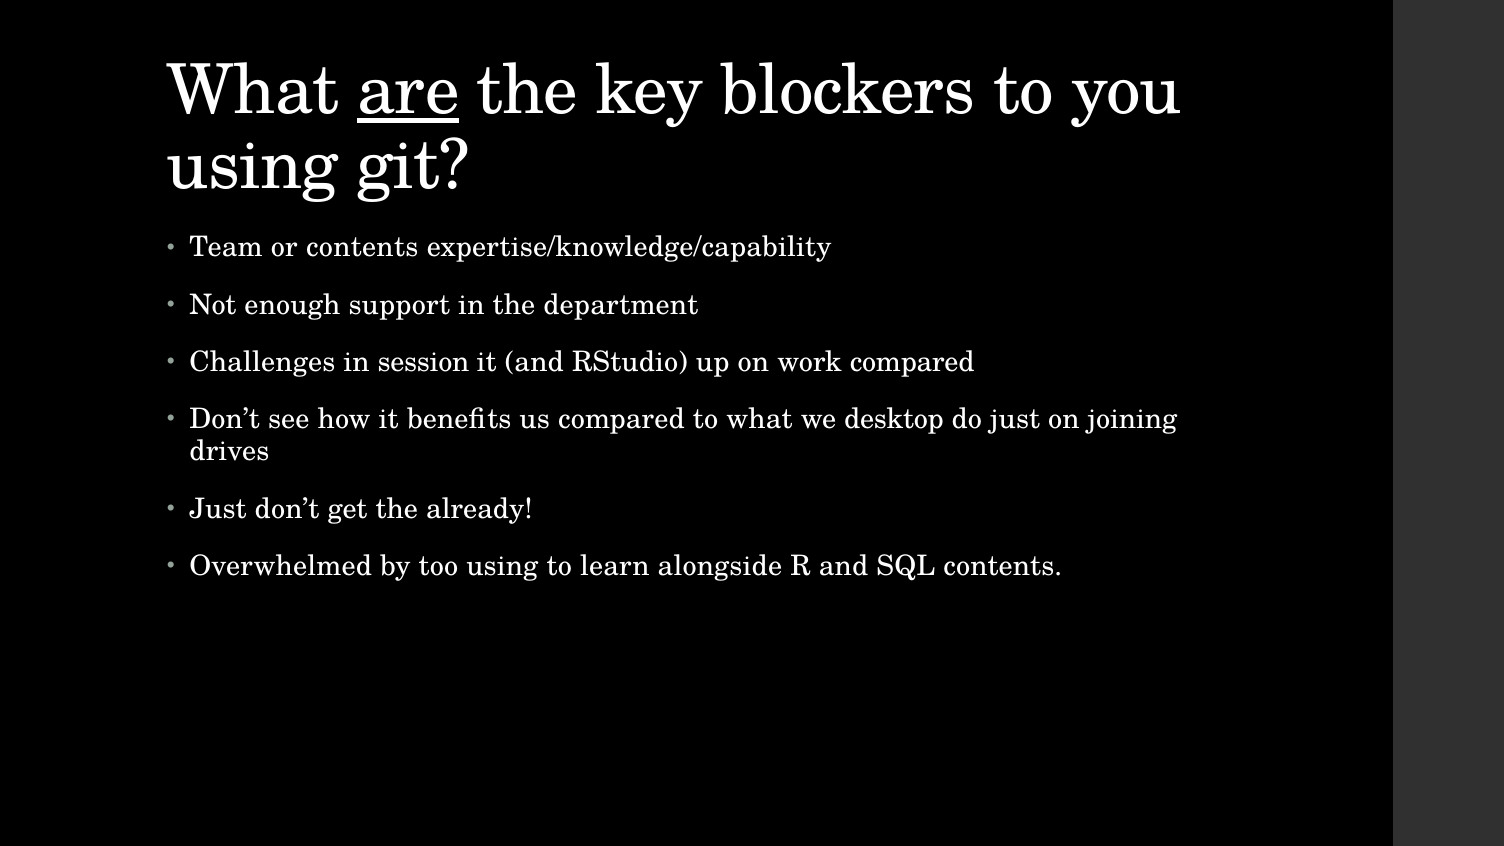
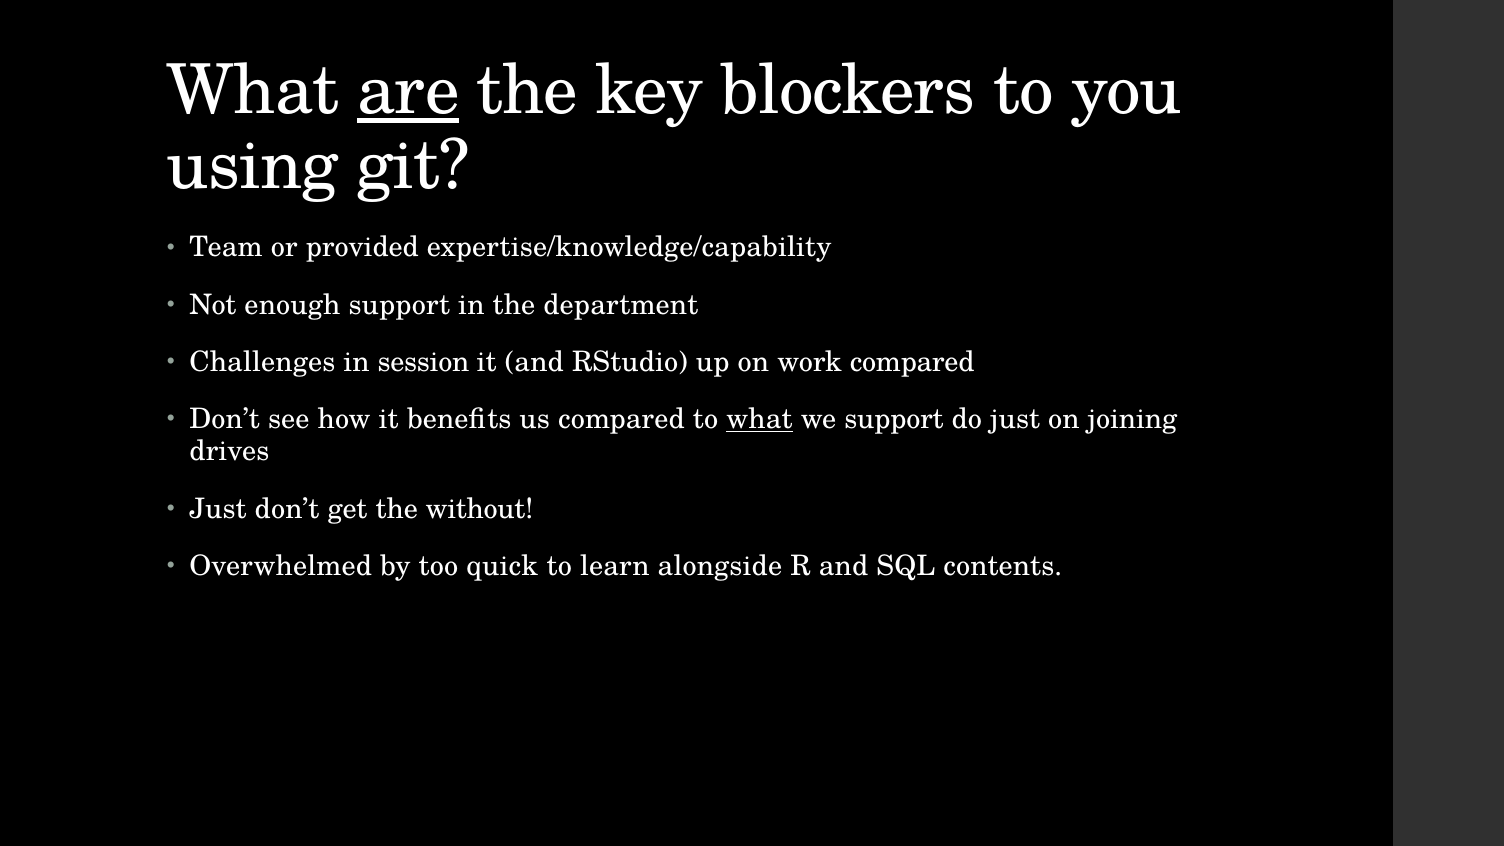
or contents: contents -> provided
what at (759, 419) underline: none -> present
we desktop: desktop -> support
already: already -> without
too using: using -> quick
